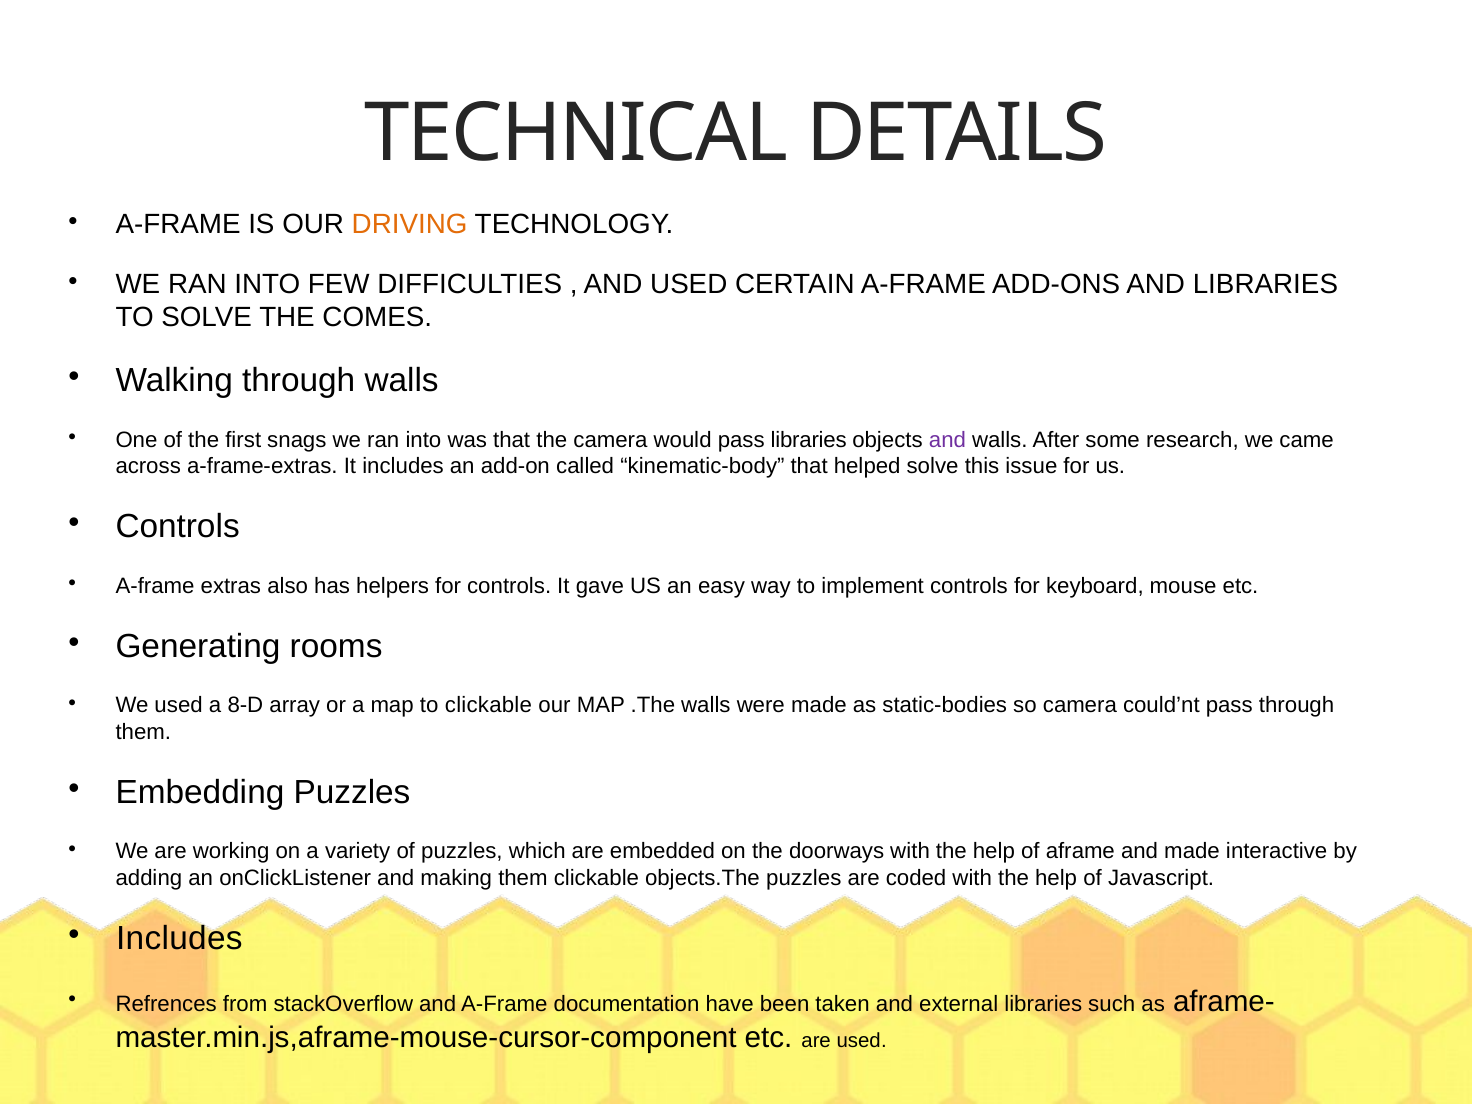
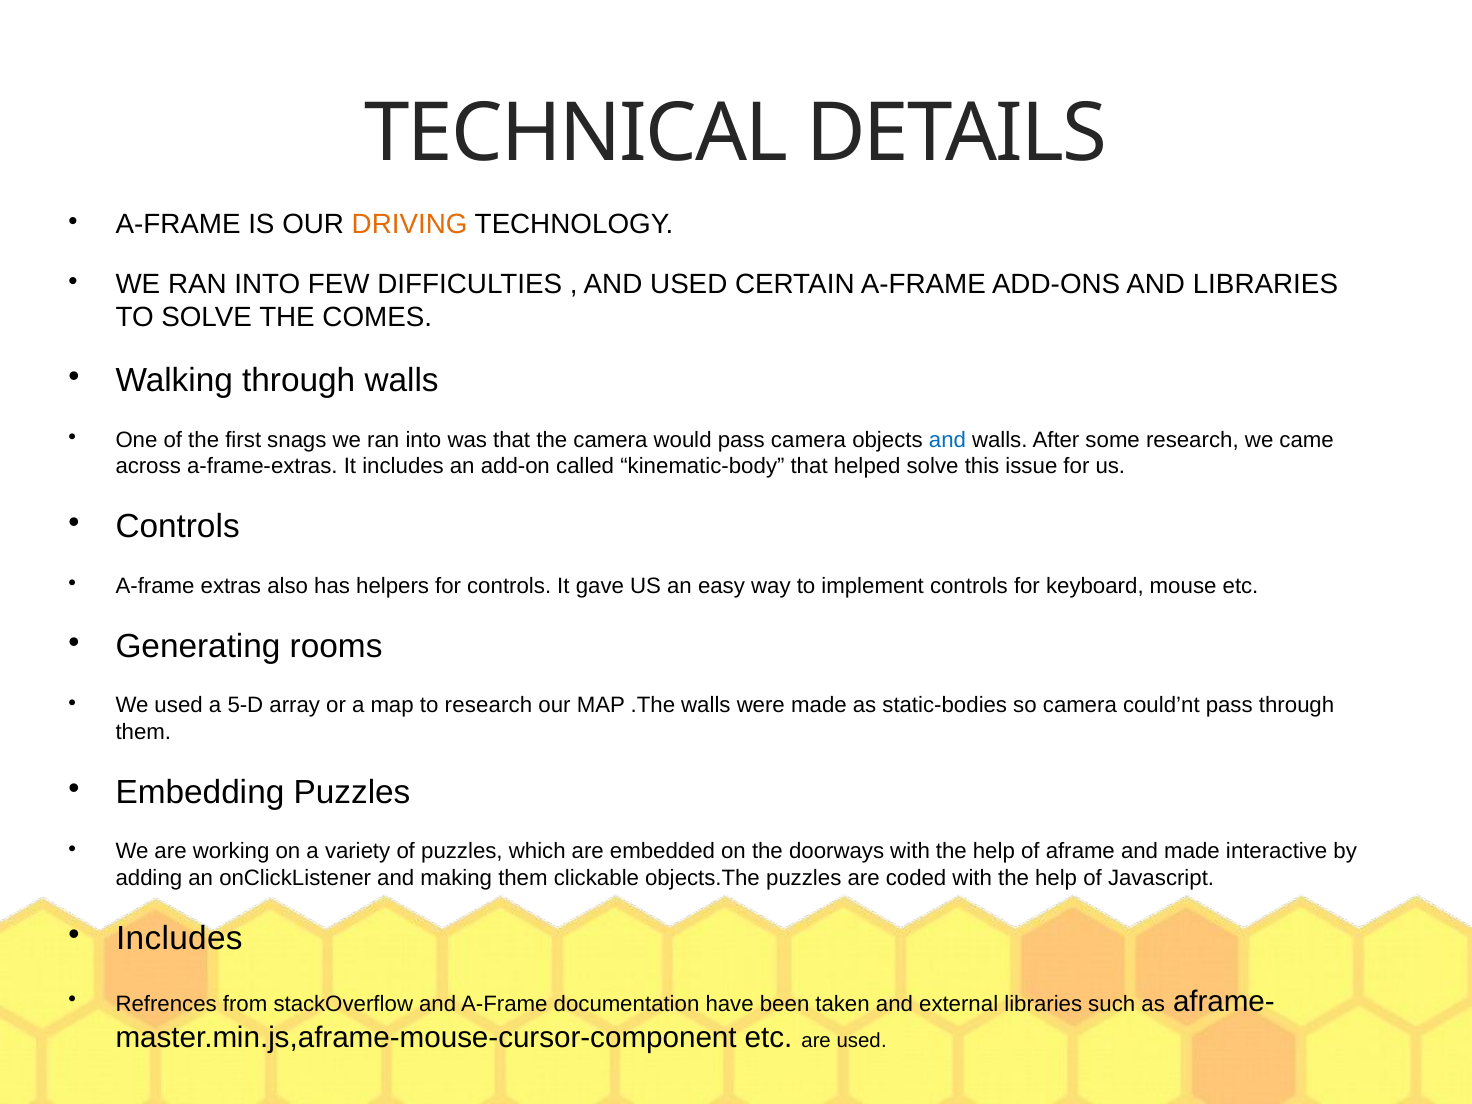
pass libraries: libraries -> camera
and at (947, 440) colour: purple -> blue
8-D: 8-D -> 5-D
to clickable: clickable -> research
